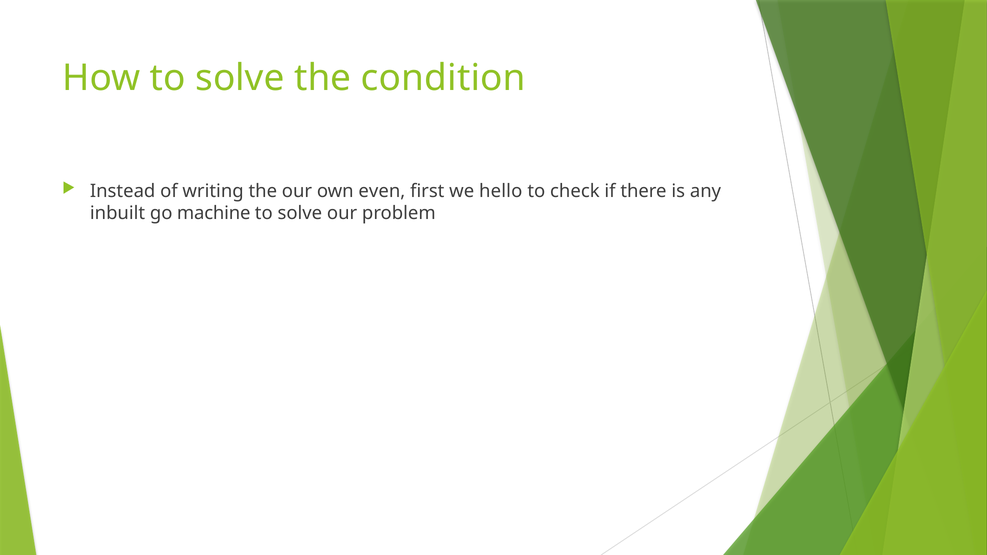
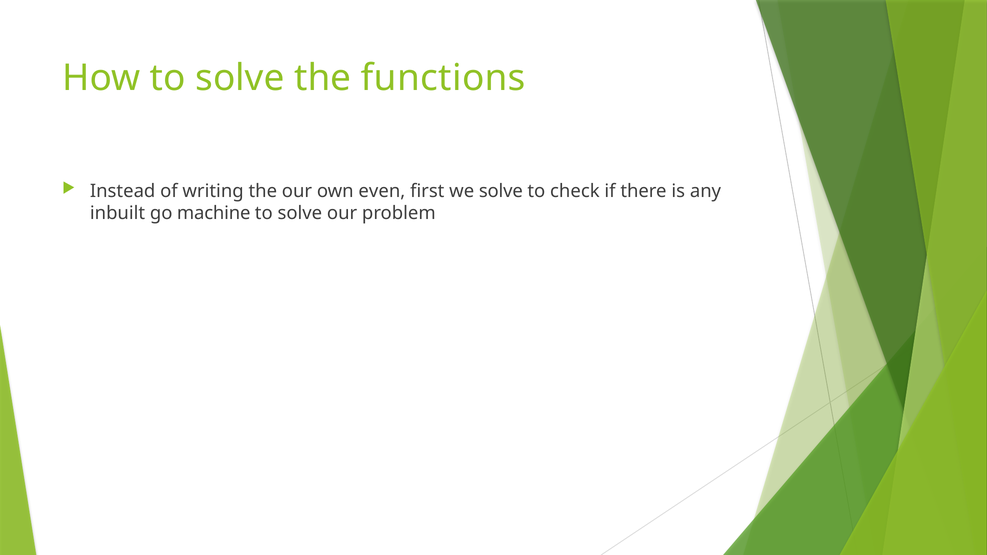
condition: condition -> functions
we hello: hello -> solve
